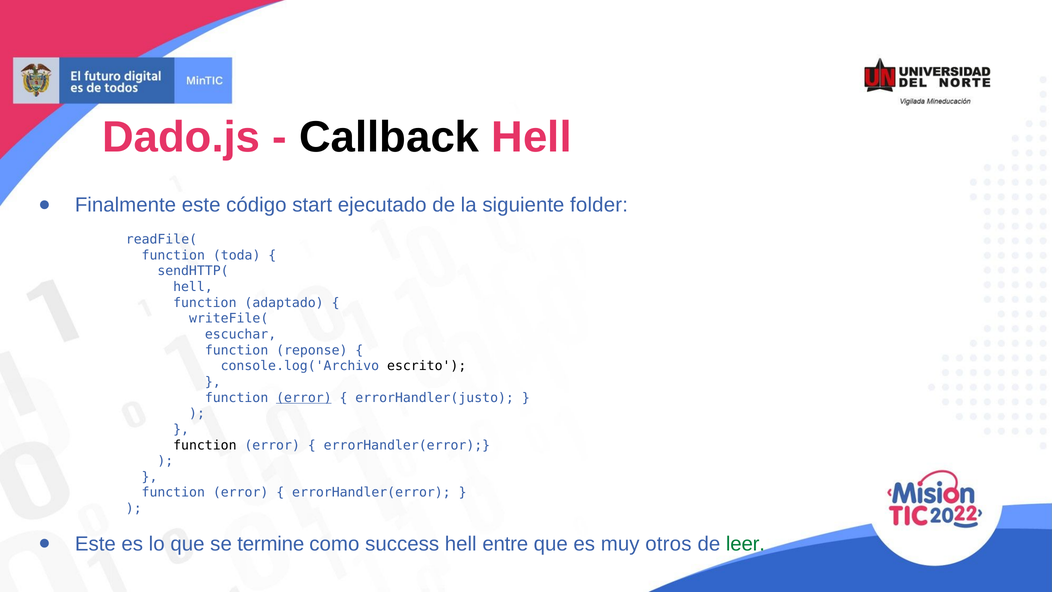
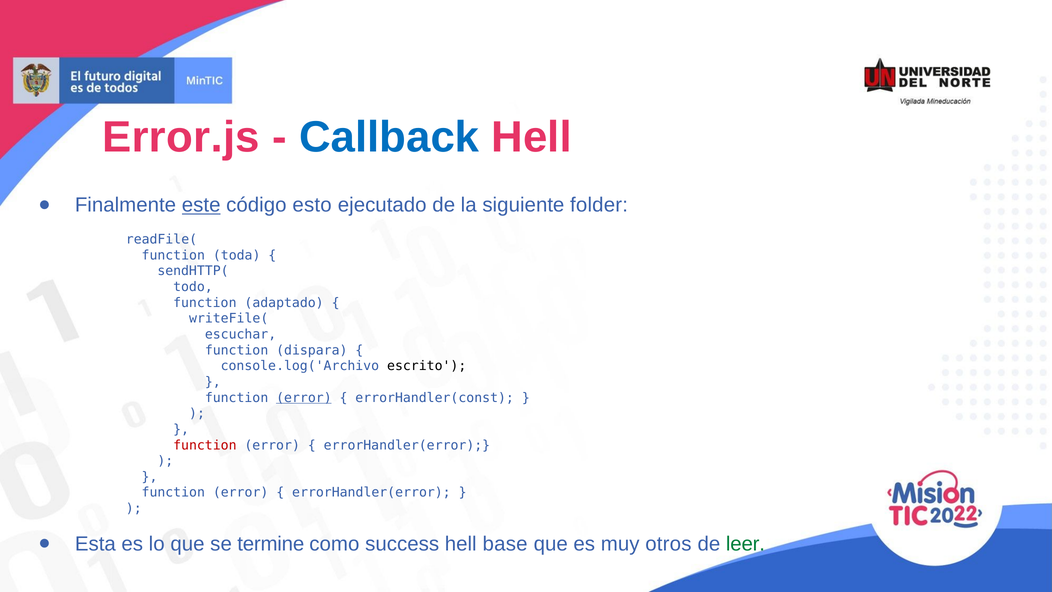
Dado.js: Dado.js -> Error.js
Callback colour: black -> blue
este at (201, 205) underline: none -> present
start: start -> esto
hell at (193, 287): hell -> todo
reponse: reponse -> dispara
errorHandler(justo: errorHandler(justo -> errorHandler(const
function at (205, 445) colour: black -> red
Este at (95, 544): Este -> Esta
entre: entre -> base
